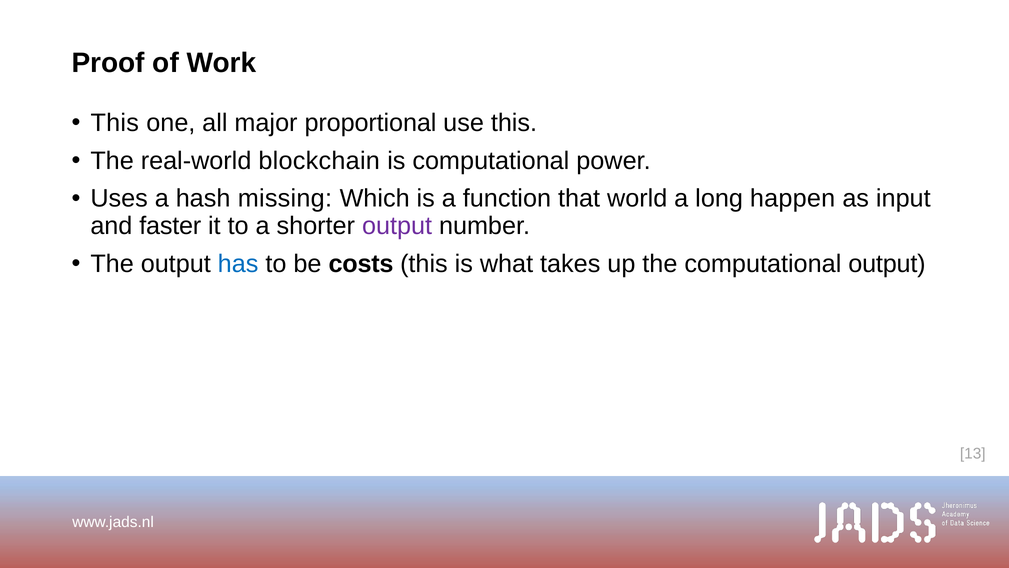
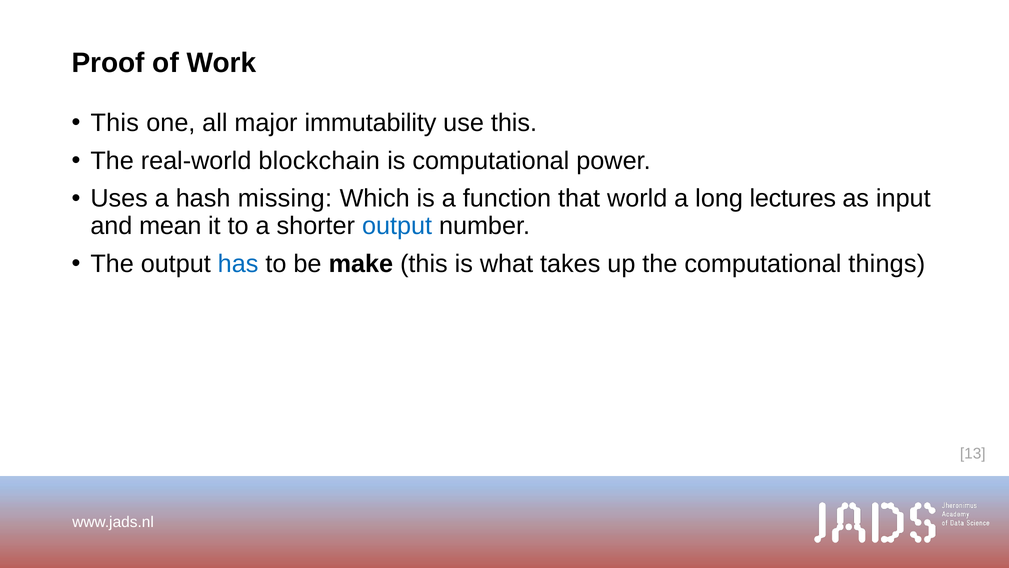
proportional: proportional -> immutability
happen: happen -> lectures
faster: faster -> mean
output at (397, 226) colour: purple -> blue
costs: costs -> make
computational output: output -> things
